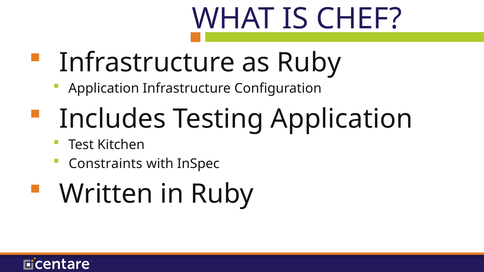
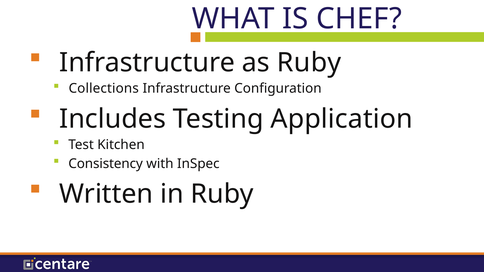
Application at (104, 89): Application -> Collections
Constraints: Constraints -> Consistency
